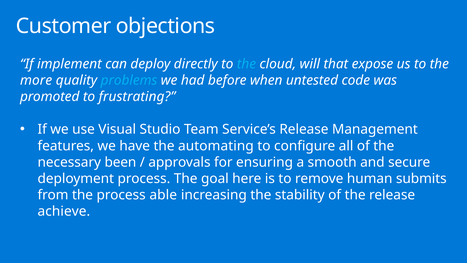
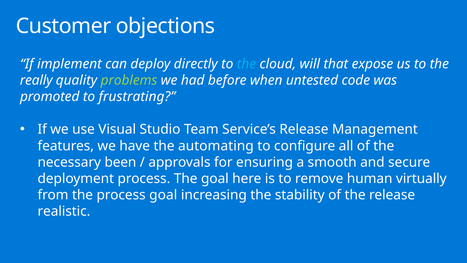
more: more -> really
problems colour: light blue -> light green
submits: submits -> virtually
process able: able -> goal
achieve: achieve -> realistic
